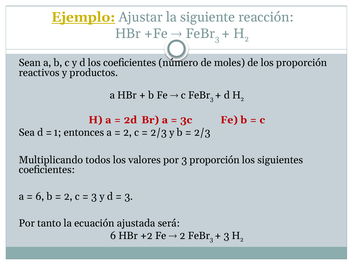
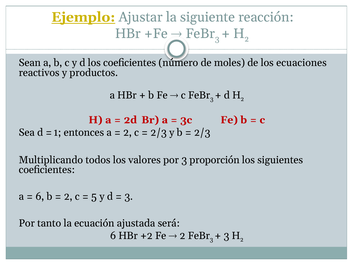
los proporción: proporción -> ecuaciones
3 at (94, 196): 3 -> 5
